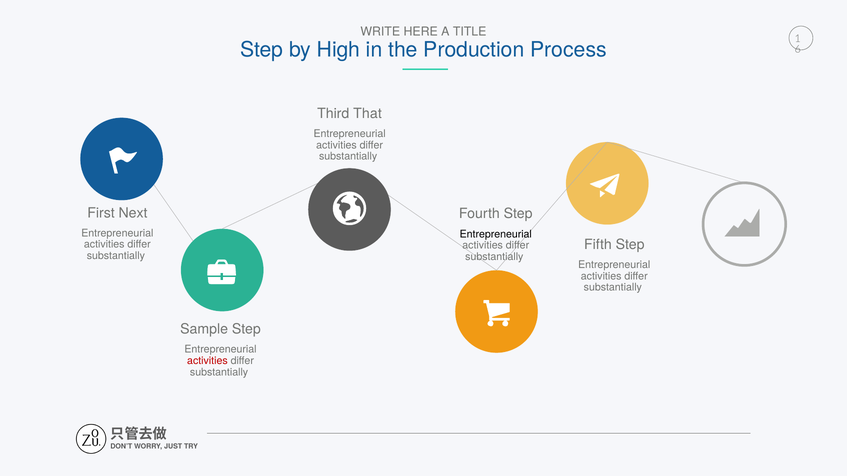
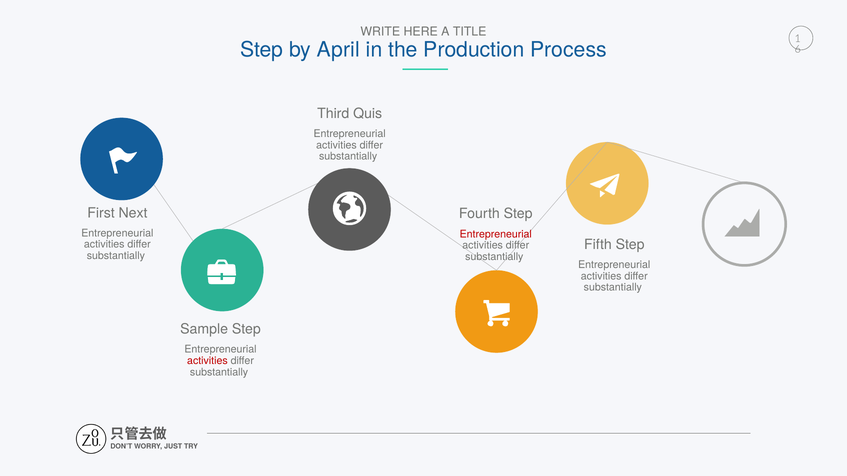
High: High -> April
That: That -> Quis
Entrepreneurial at (496, 234) colour: black -> red
